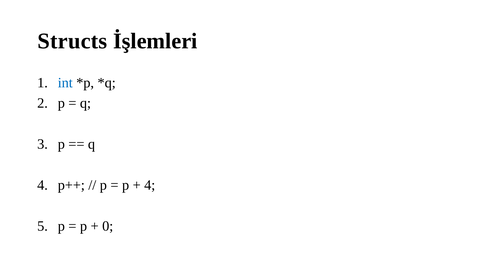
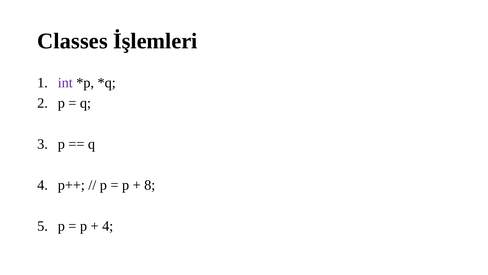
Structs: Structs -> Classes
int colour: blue -> purple
4 at (150, 185): 4 -> 8
0 at (108, 226): 0 -> 4
